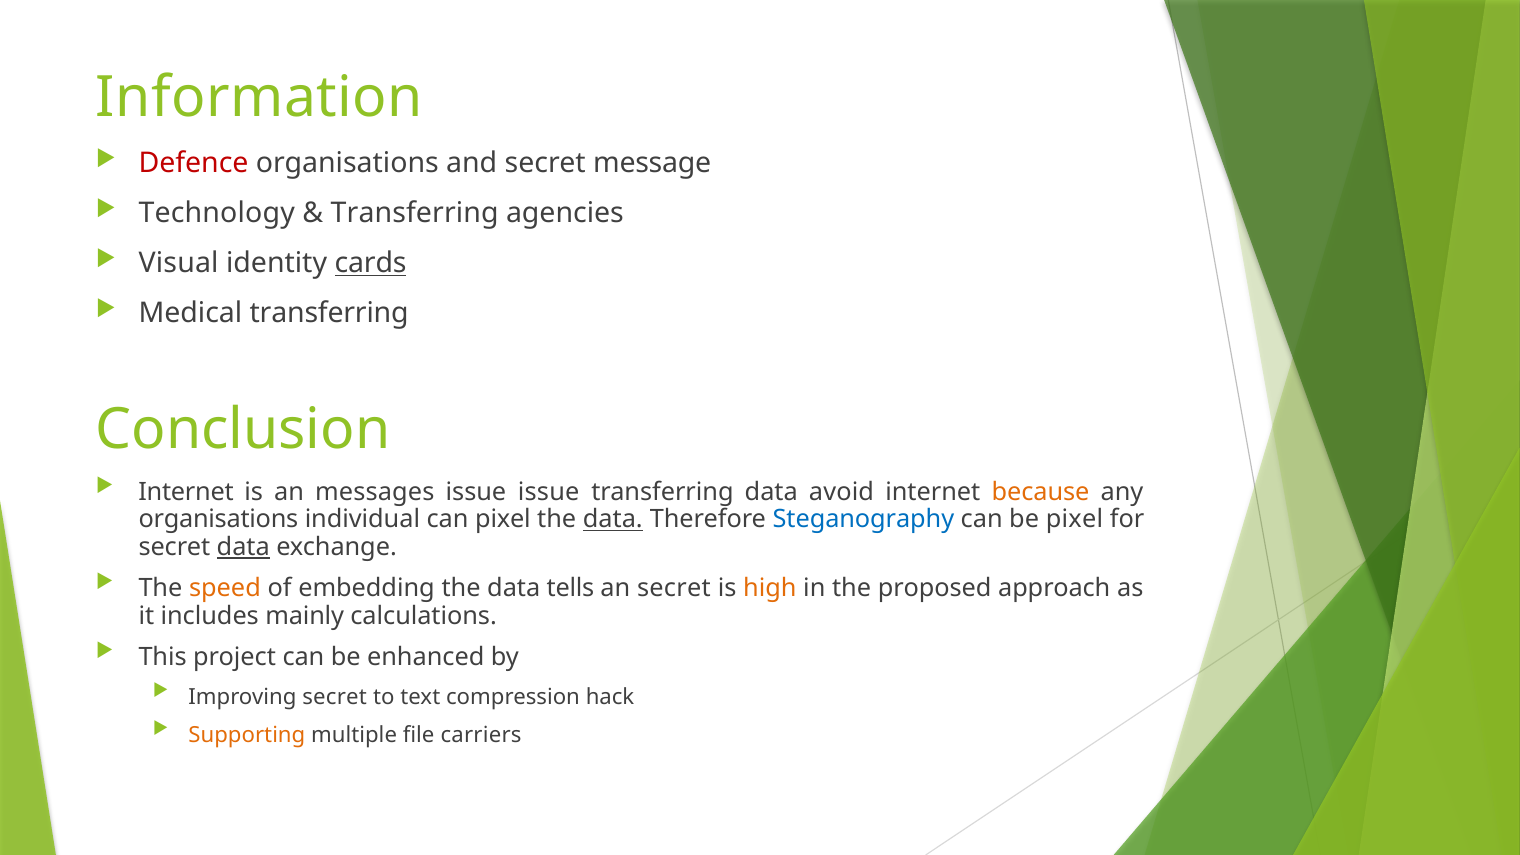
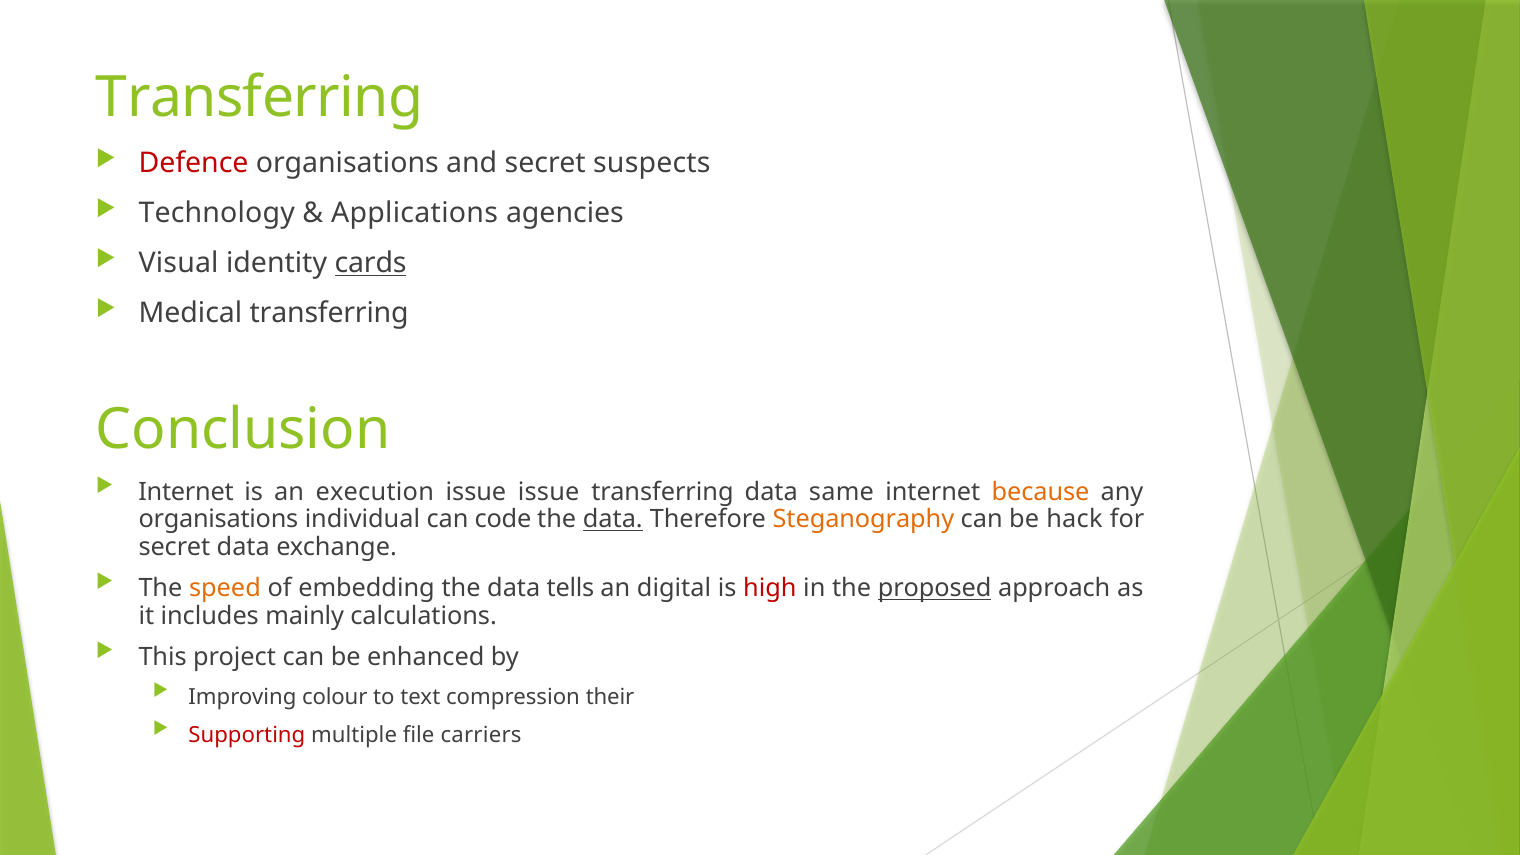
Information at (259, 98): Information -> Transferring
message: message -> suspects
Transferring at (415, 213): Transferring -> Applications
messages: messages -> execution
avoid: avoid -> same
can pixel: pixel -> code
Steganography colour: blue -> orange
be pixel: pixel -> hack
data at (243, 547) underline: present -> none
an secret: secret -> digital
high colour: orange -> red
proposed underline: none -> present
Improving secret: secret -> colour
hack: hack -> their
Supporting colour: orange -> red
